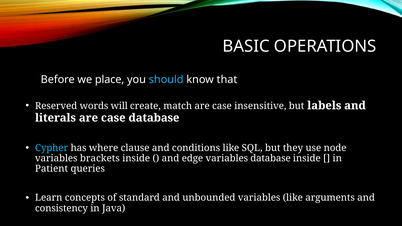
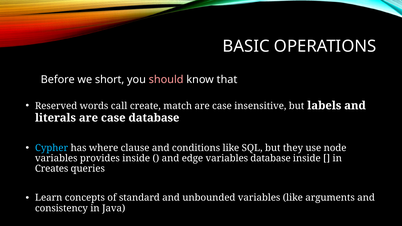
place: place -> short
should colour: light blue -> pink
will: will -> call
brackets: brackets -> provides
Patient: Patient -> Creates
